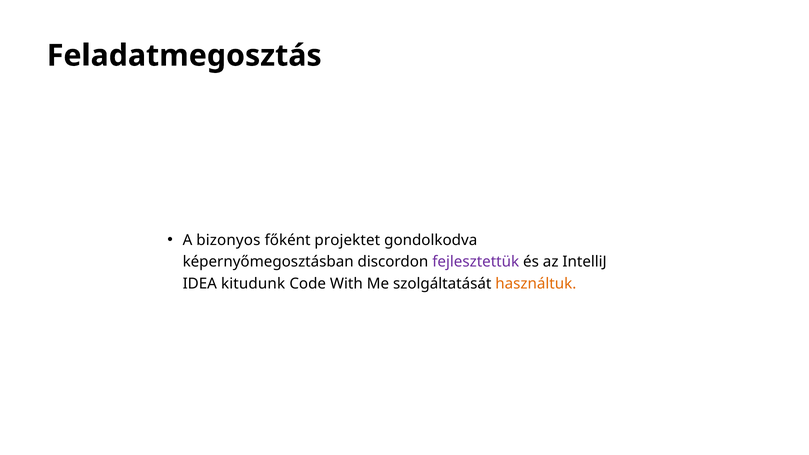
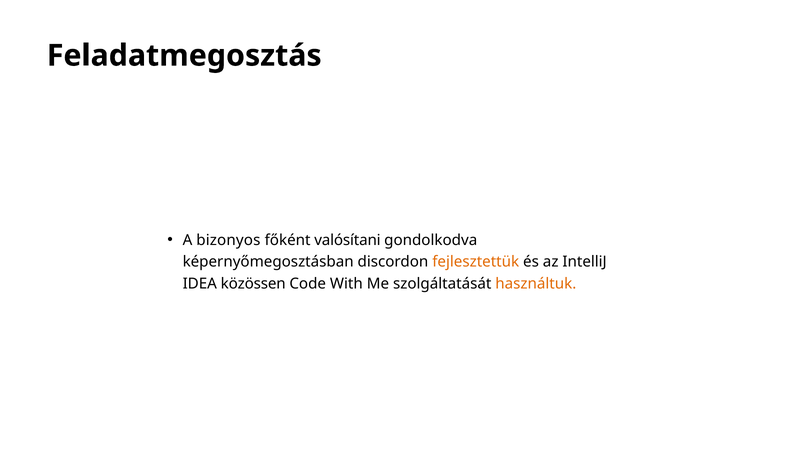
projektet: projektet -> valósítani
fejlesztettük colour: purple -> orange
kitudunk: kitudunk -> közössen
